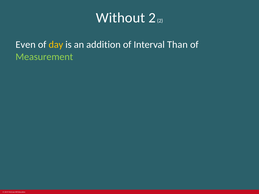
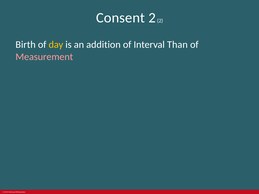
Without: Without -> Consent
Even: Even -> Birth
Measurement colour: light green -> pink
